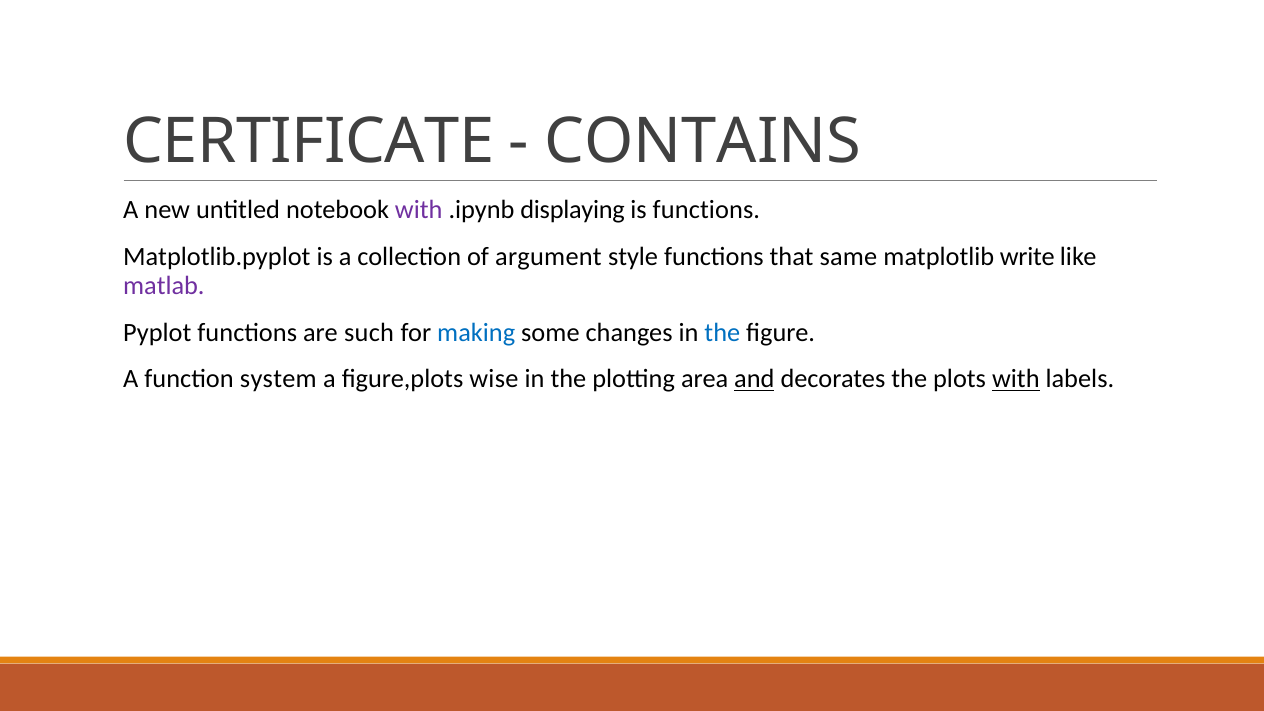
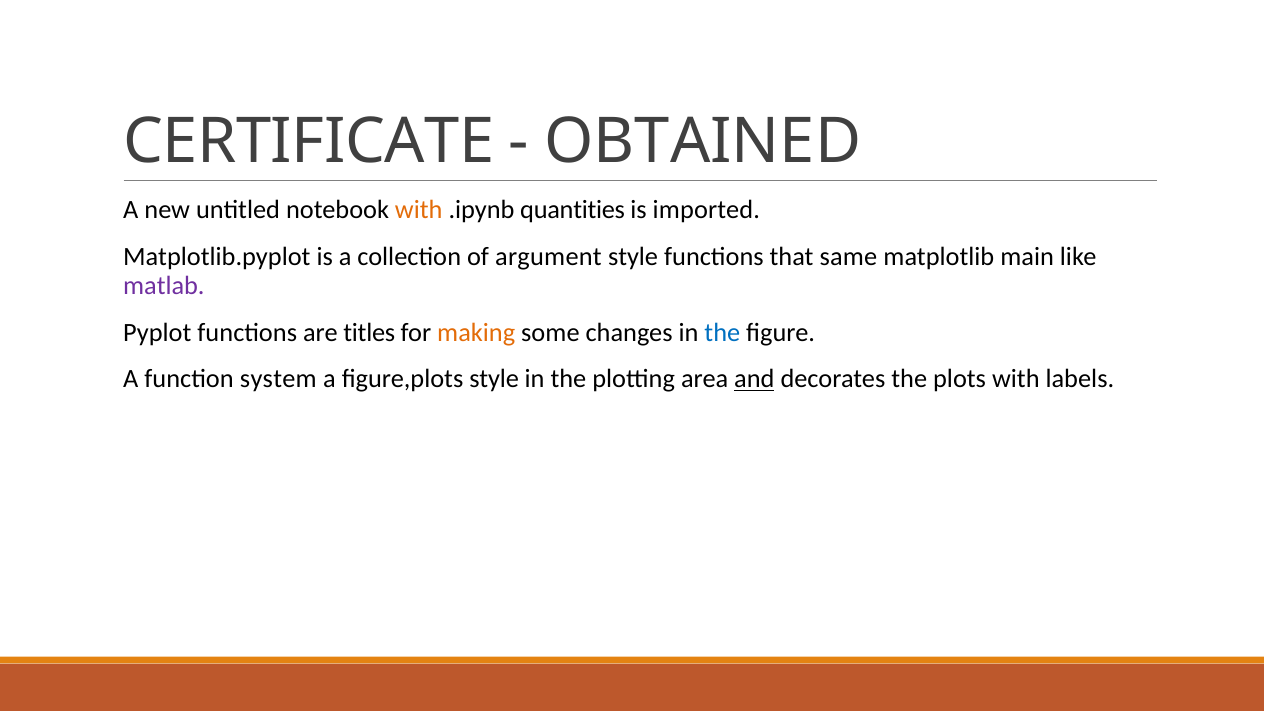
CONTAINS: CONTAINS -> OBTAINED
with at (419, 210) colour: purple -> orange
displaying: displaying -> quantities
is functions: functions -> imported
write: write -> main
such: such -> titles
making colour: blue -> orange
figure,plots wise: wise -> style
with at (1016, 379) underline: present -> none
